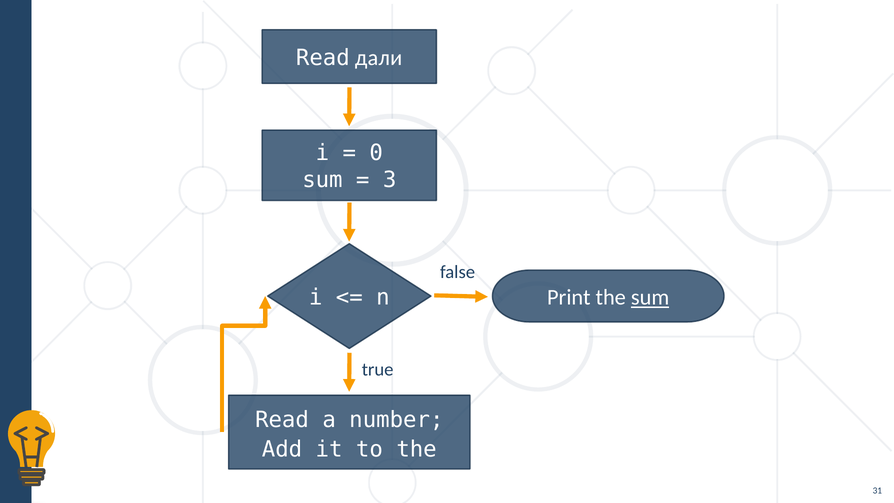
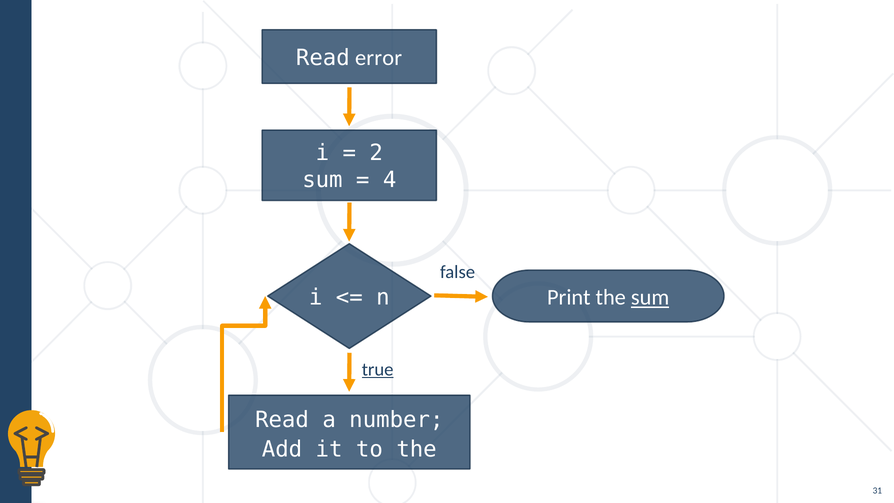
дали: дали -> error
0: 0 -> 2
3: 3 -> 4
true underline: none -> present
